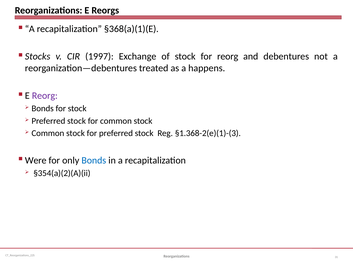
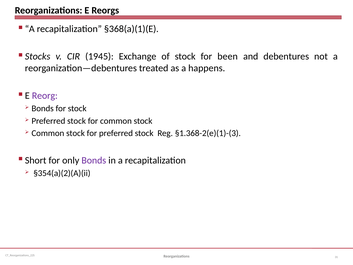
1997: 1997 -> 1945
for reorg: reorg -> been
Were: Were -> Short
Bonds at (94, 160) colour: blue -> purple
